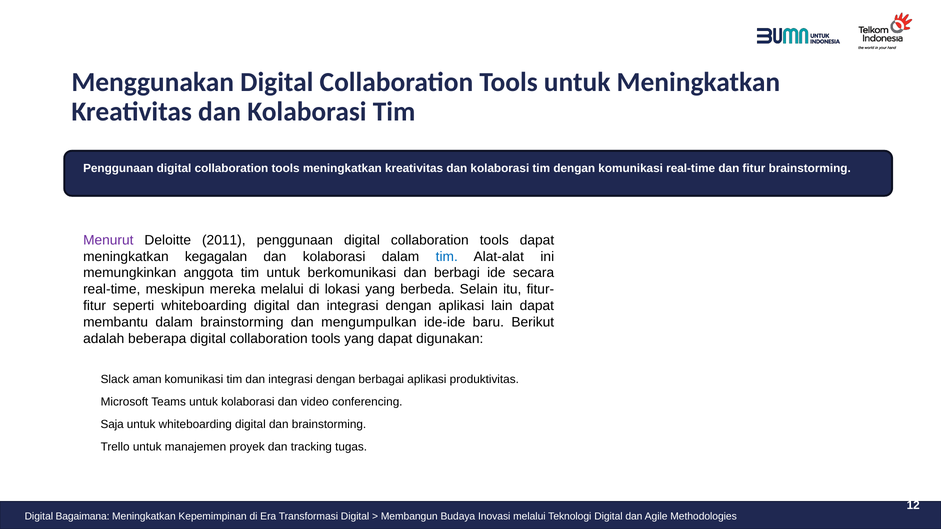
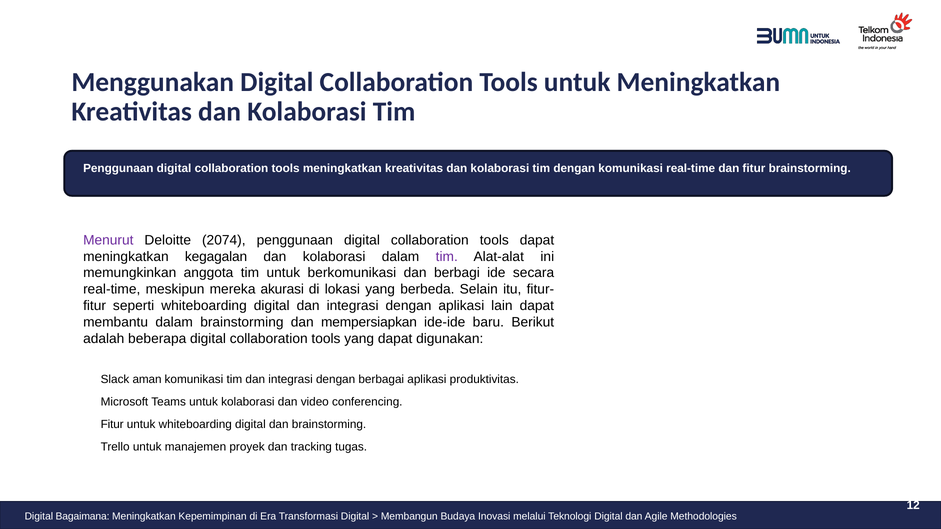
2011: 2011 -> 2074
tim at (447, 257) colour: blue -> purple
mereka melalui: melalui -> akurasi
mengumpulkan: mengumpulkan -> mempersiapkan
Saja at (112, 425): Saja -> Fitur
